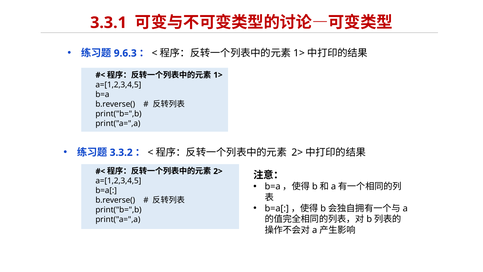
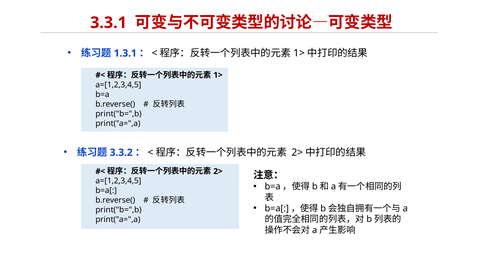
9.6.3: 9.6.3 -> 1.3.1
